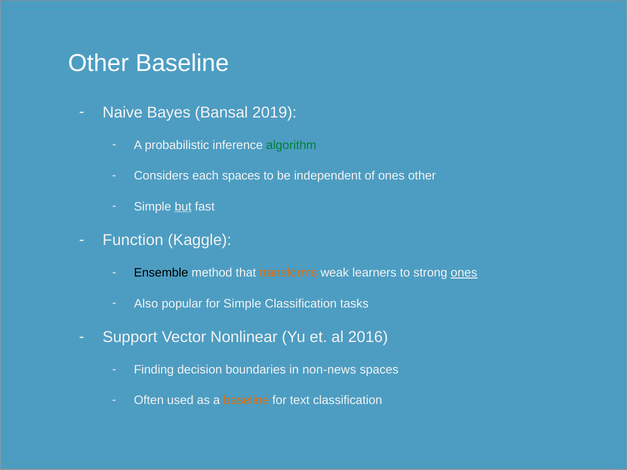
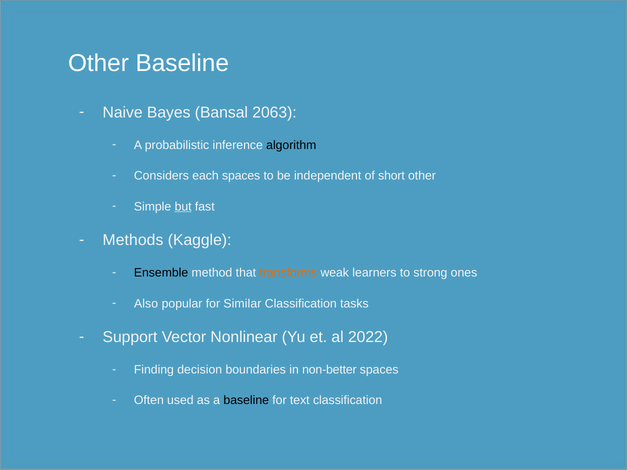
2019: 2019 -> 2063
algorithm colour: green -> black
of ones: ones -> short
Function: Function -> Methods
ones at (464, 273) underline: present -> none
for Simple: Simple -> Similar
2016: 2016 -> 2022
non-news: non-news -> non-better
baseline at (246, 401) colour: orange -> black
